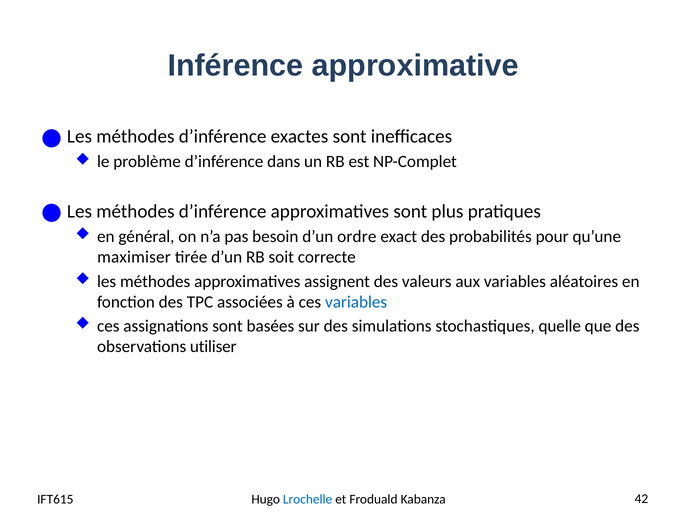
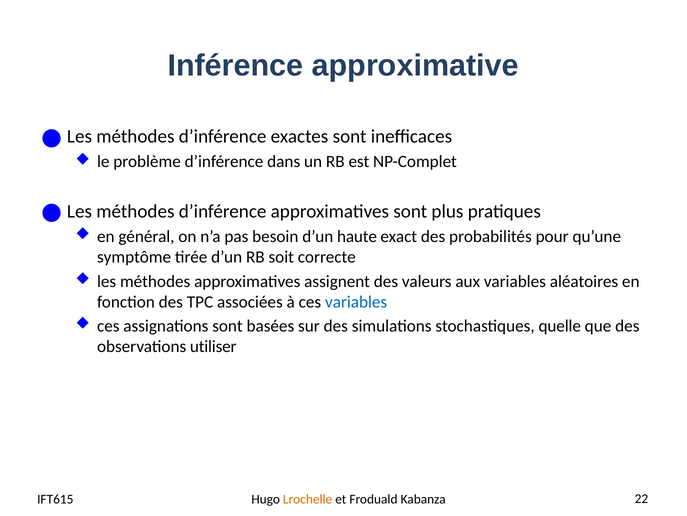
ordre: ordre -> haute
maximiser: maximiser -> symptôme
Lrochelle colour: blue -> orange
42: 42 -> 22
